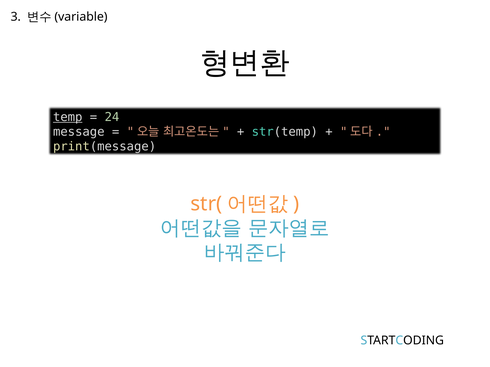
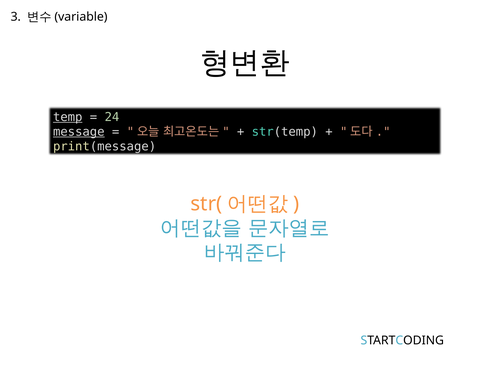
message underline: none -> present
